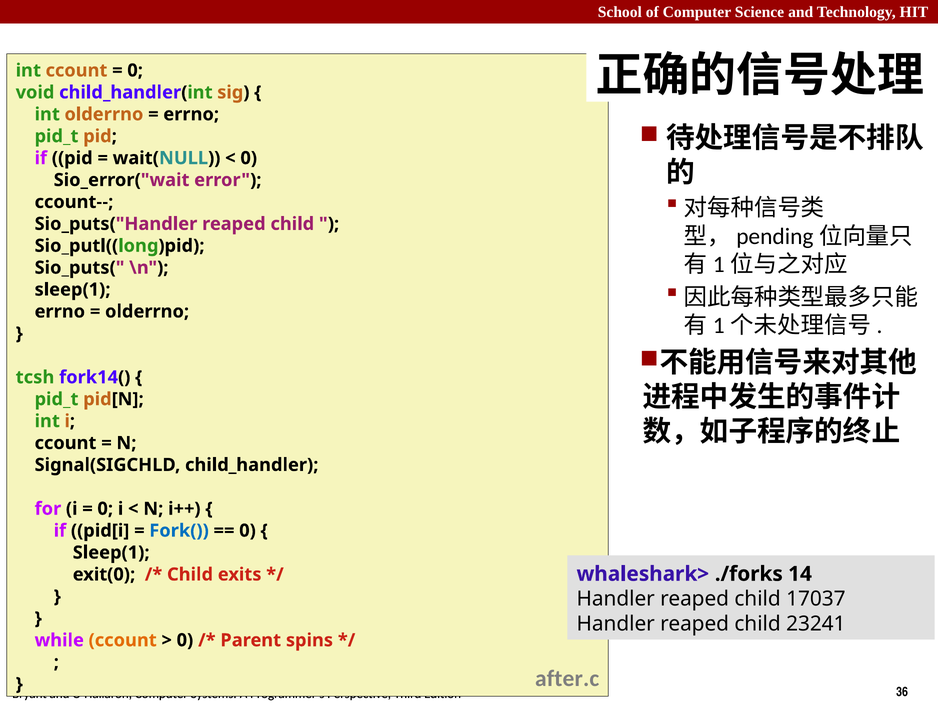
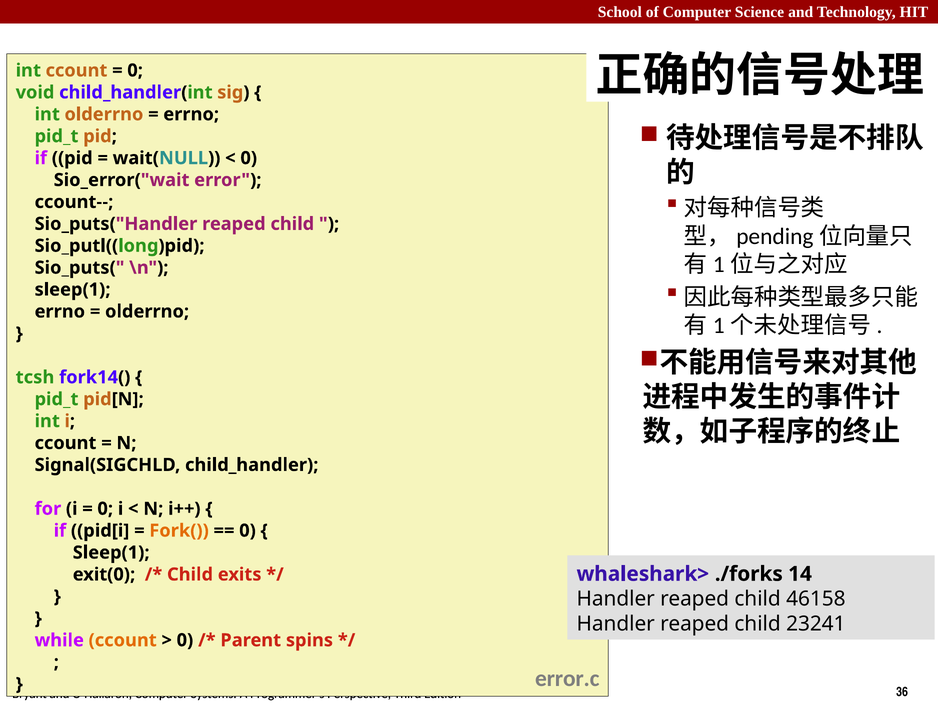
Fork( colour: blue -> orange
17037: 17037 -> 46158
after.c: after.c -> error.c
